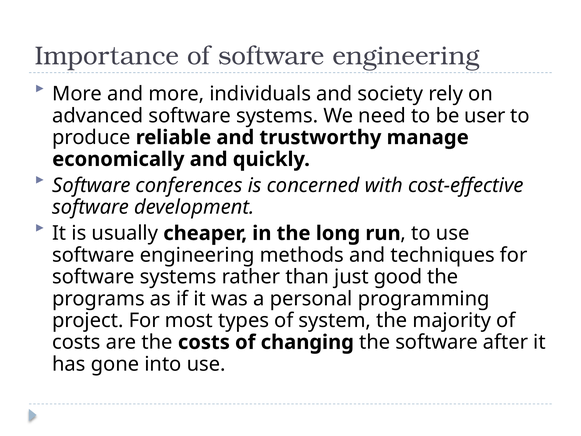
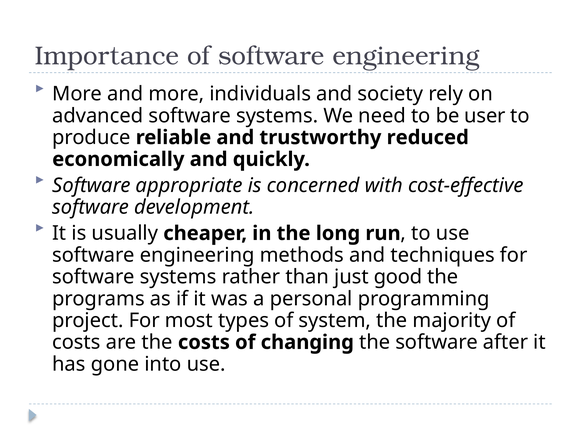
manage: manage -> reduced
conferences: conferences -> appropriate
